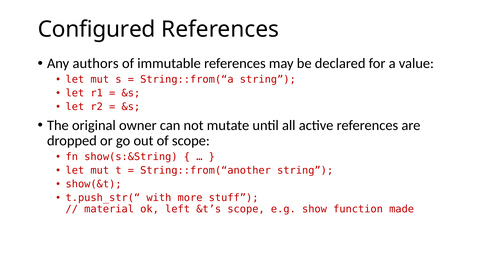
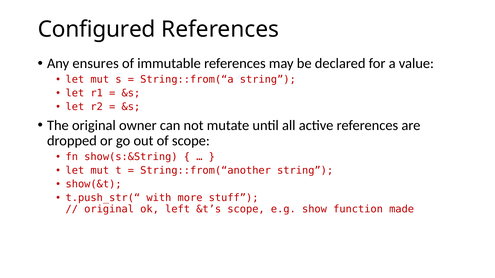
authors: authors -> ensures
material at (109, 209): material -> original
